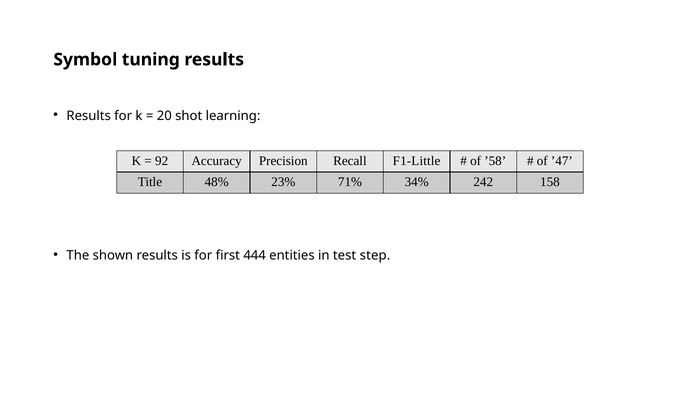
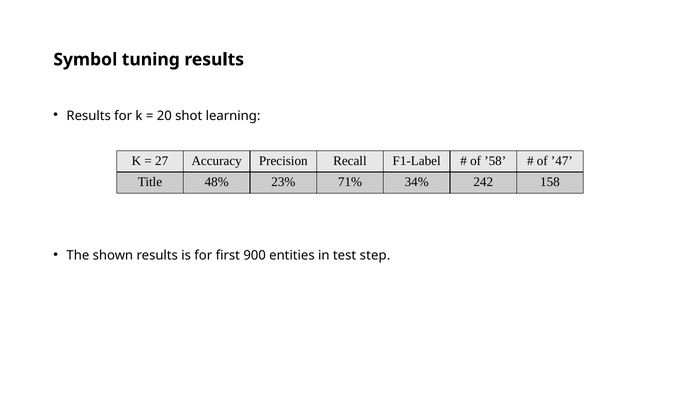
92: 92 -> 27
F1-Little: F1-Little -> F1-Label
444: 444 -> 900
